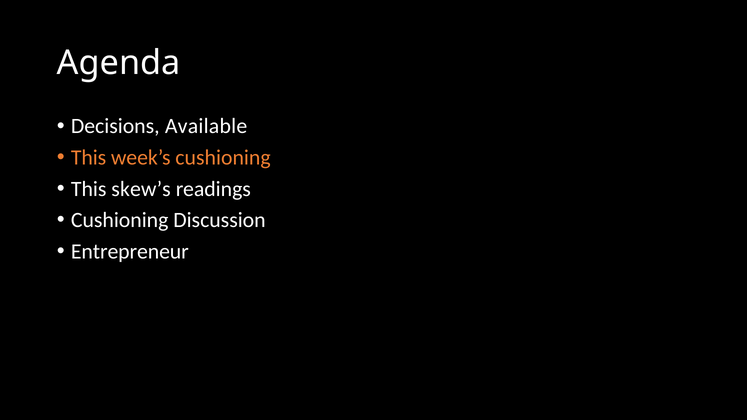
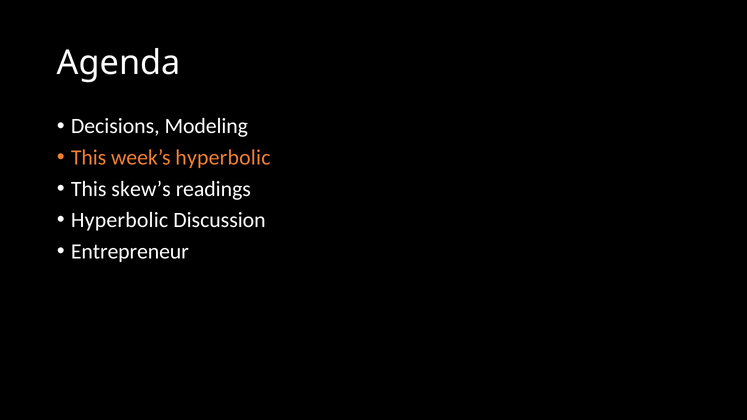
Available: Available -> Modeling
week’s cushioning: cushioning -> hyperbolic
Cushioning at (120, 220): Cushioning -> Hyperbolic
